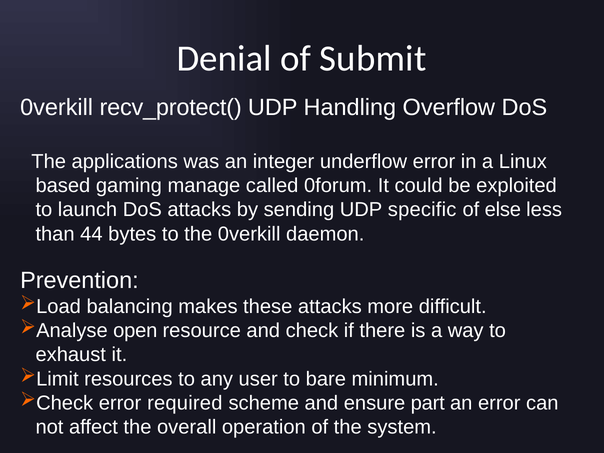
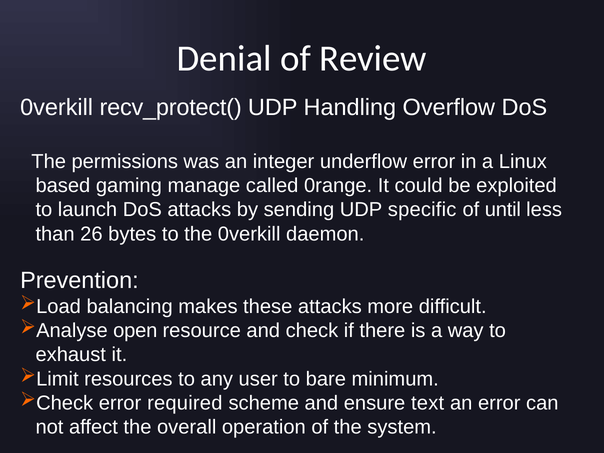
Submit: Submit -> Review
applications: applications -> permissions
0forum: 0forum -> 0range
else: else -> until
44: 44 -> 26
part: part -> text
